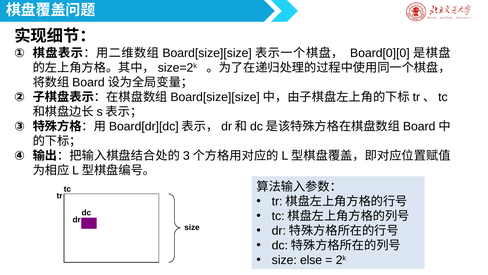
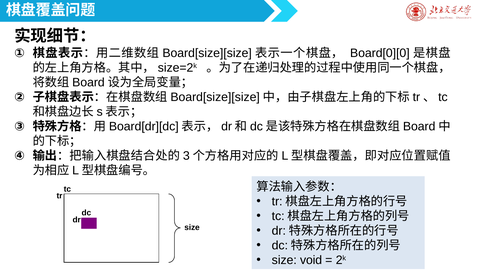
else: else -> void
